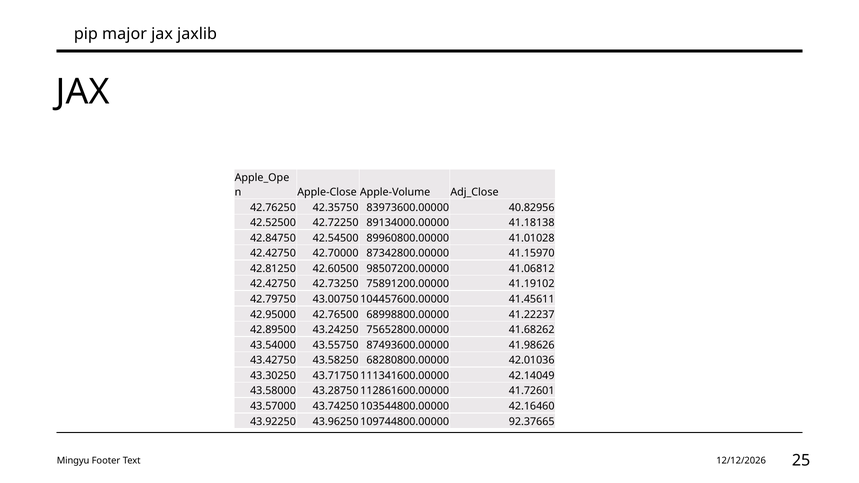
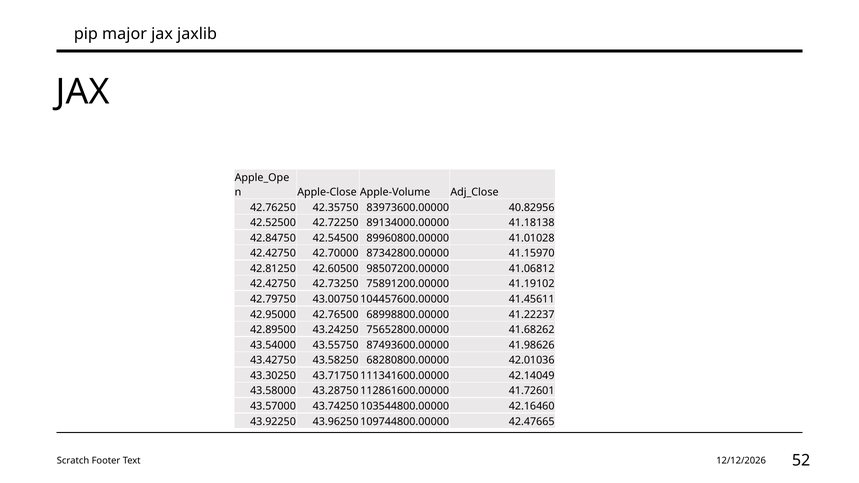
92.37665: 92.37665 -> 42.47665
Mingyu: Mingyu -> Scratch
25: 25 -> 52
